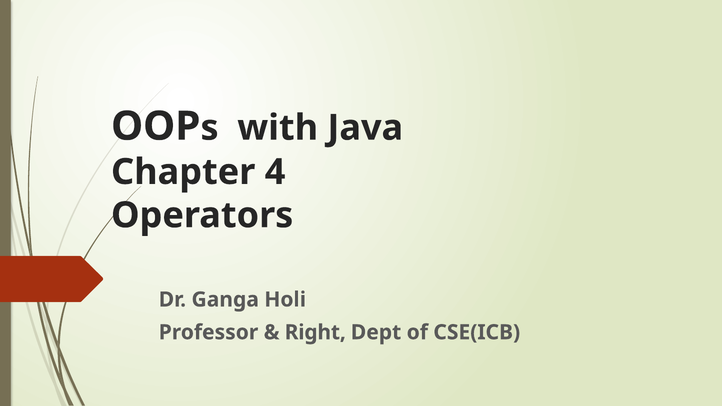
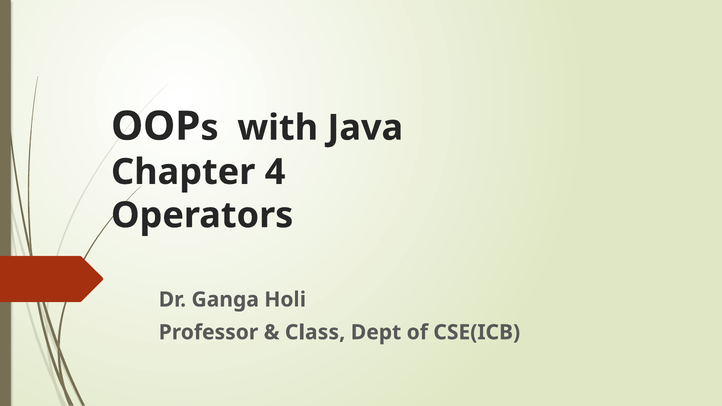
Right: Right -> Class
